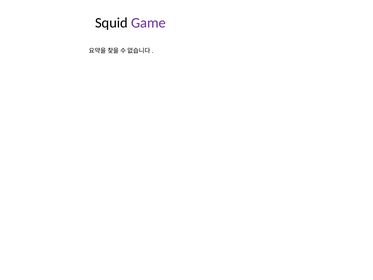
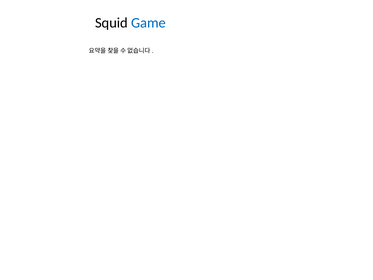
Game colour: purple -> blue
